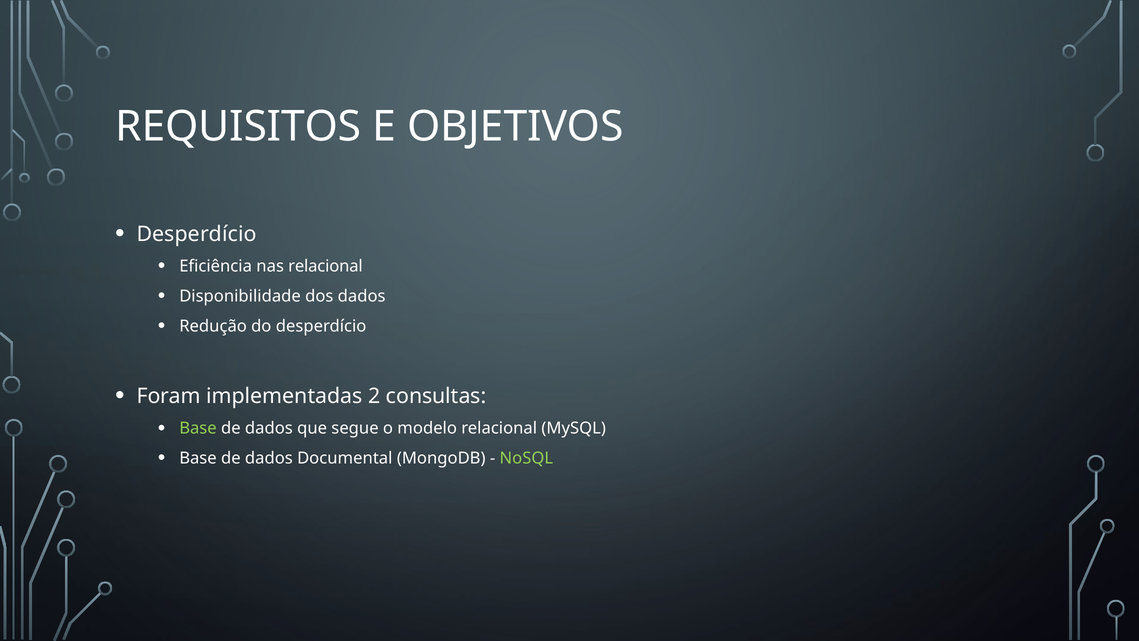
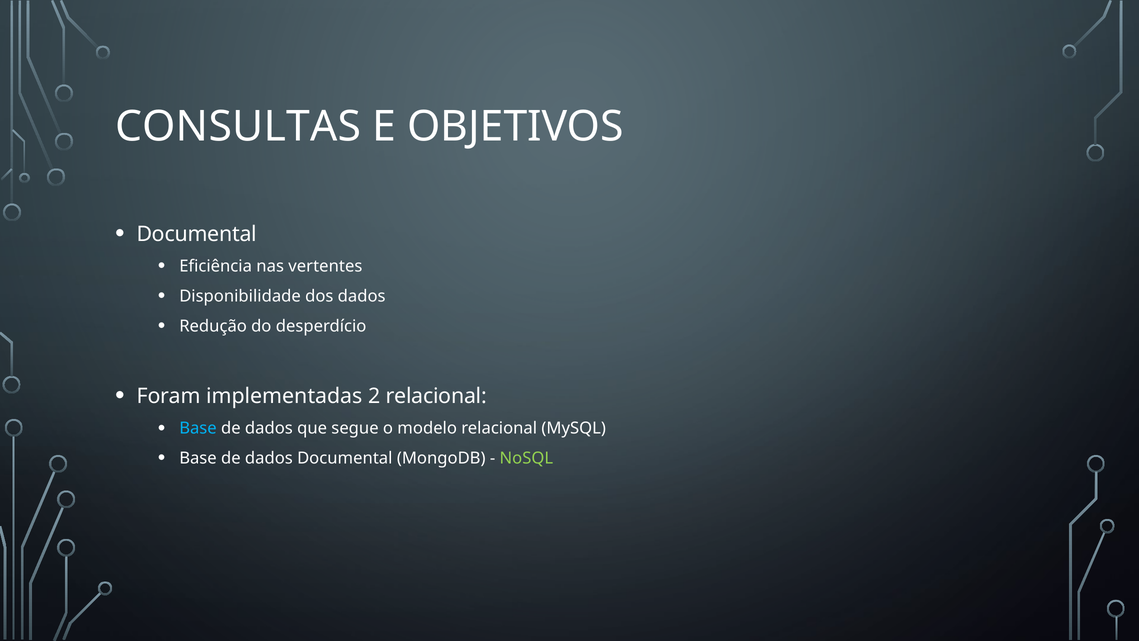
REQUISITOS: REQUISITOS -> CONSULTAS
Desperdício at (197, 234): Desperdício -> Documental
nas relacional: relacional -> vertentes
2 consultas: consultas -> relacional
Base at (198, 428) colour: light green -> light blue
